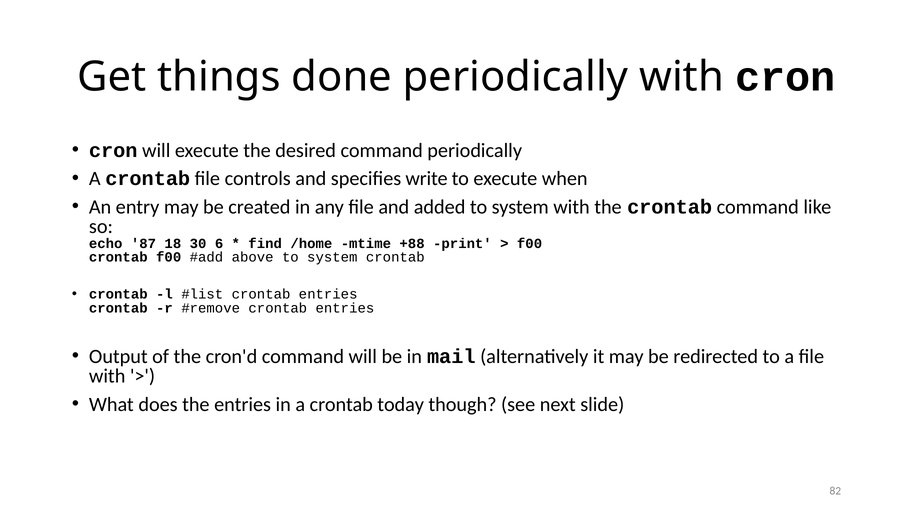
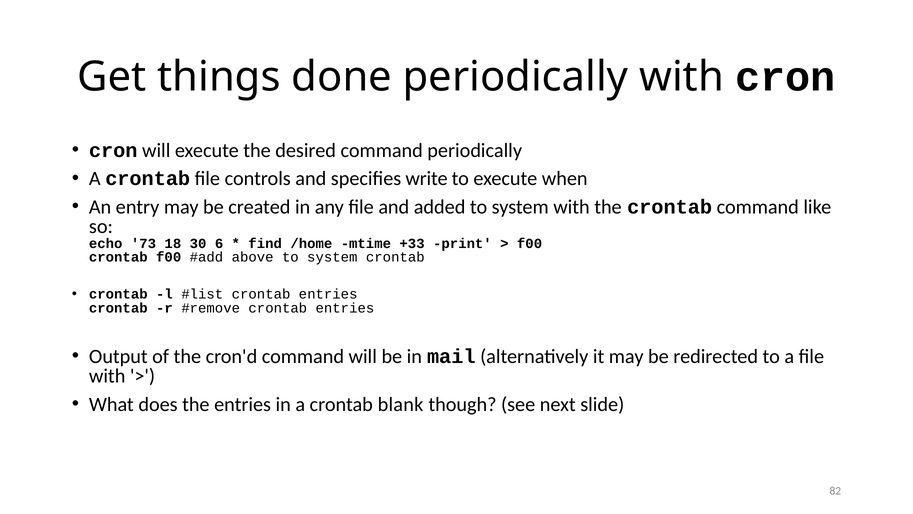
87: 87 -> 73
+88: +88 -> +33
today: today -> blank
